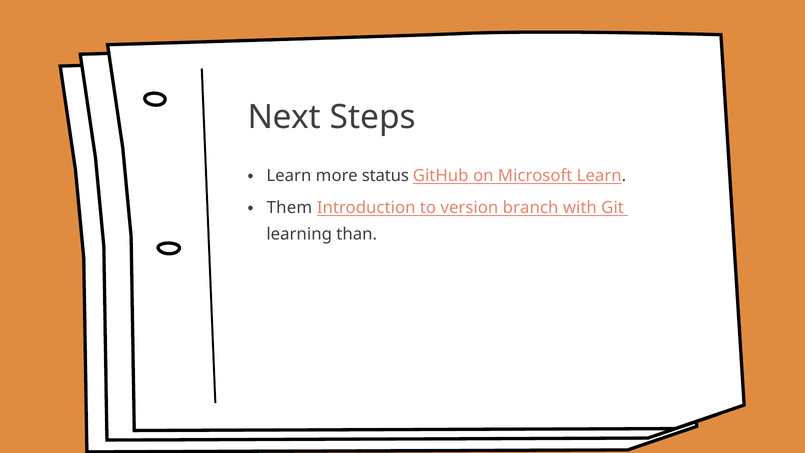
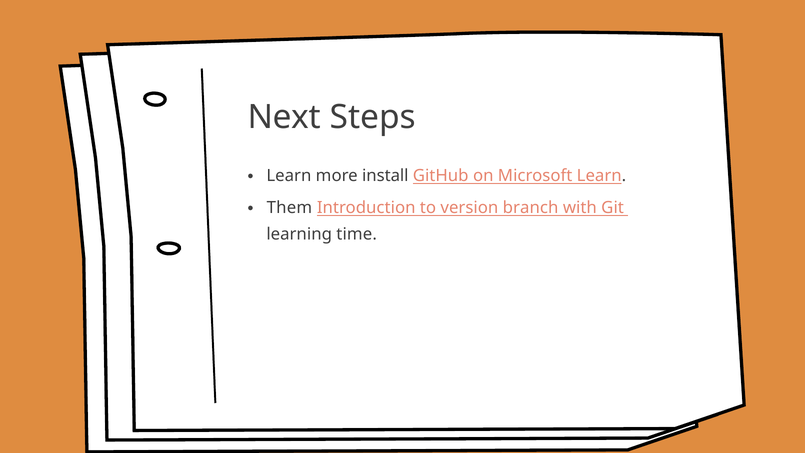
status: status -> install
than: than -> time
